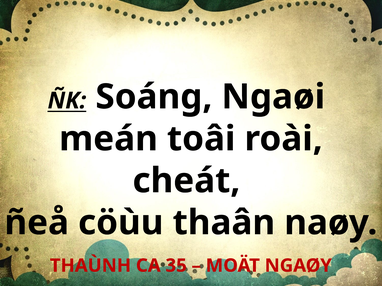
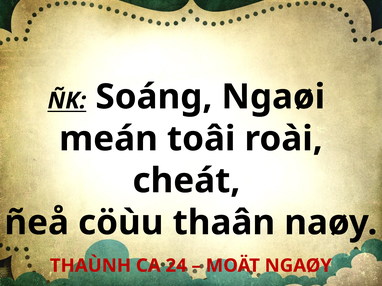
35: 35 -> 24
